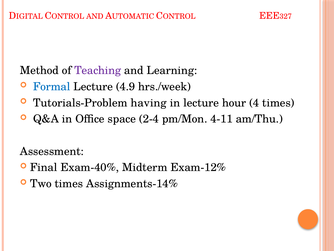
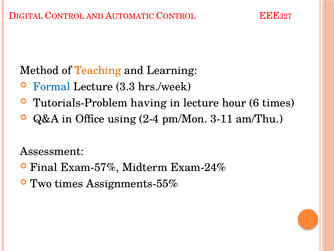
Teaching colour: purple -> orange
4.9: 4.9 -> 3.3
4: 4 -> 6
space: space -> using
4-11: 4-11 -> 3-11
Exam-40%: Exam-40% -> Exam-57%
Exam-12%: Exam-12% -> Exam-24%
Assignments-14%: Assignments-14% -> Assignments-55%
